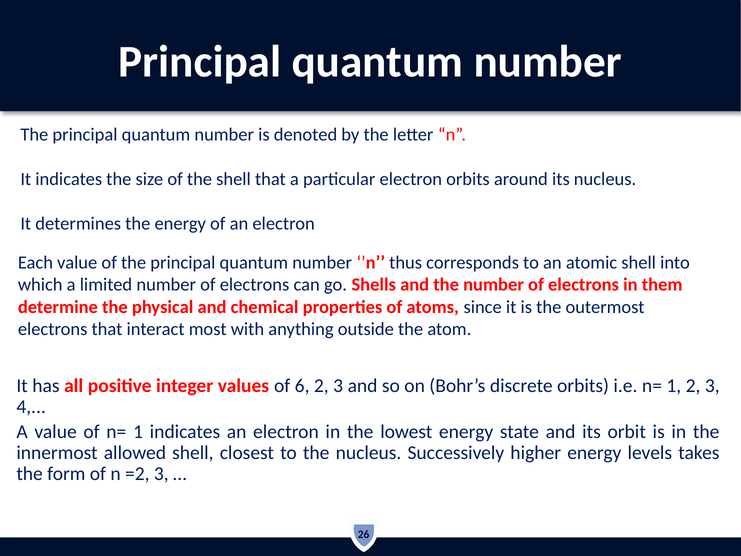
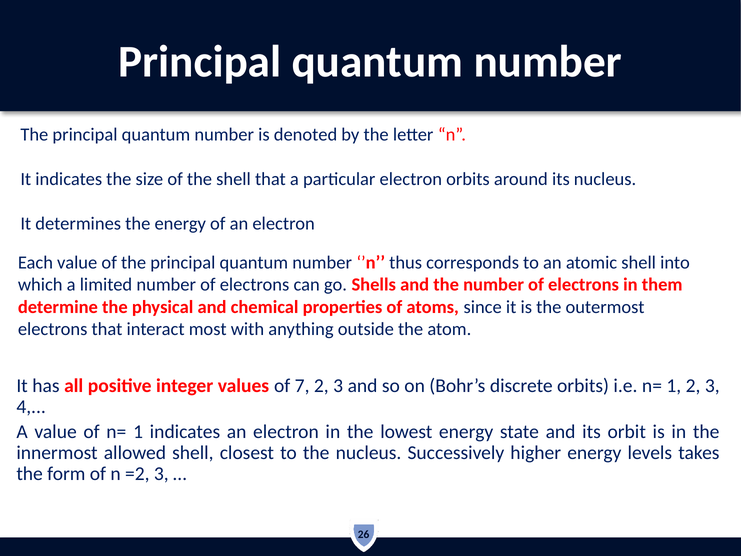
6: 6 -> 7
